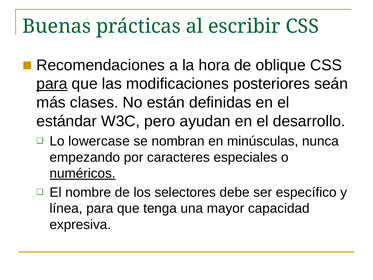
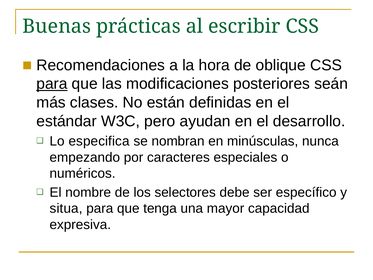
lowercase: lowercase -> especifica
numéricos underline: present -> none
línea: línea -> situa
